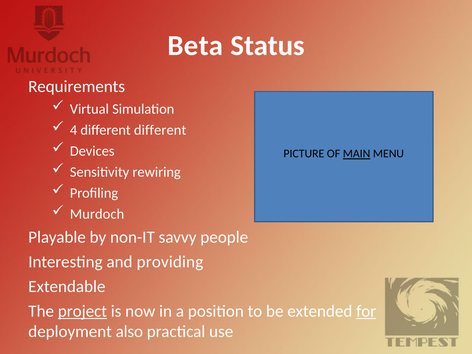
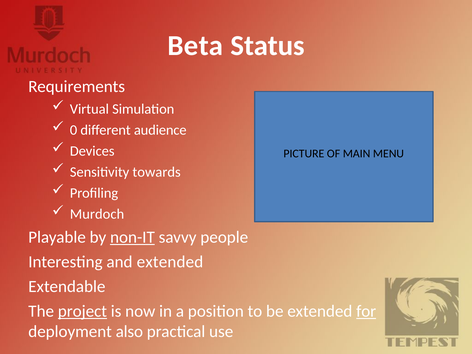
4: 4 -> 0
different different: different -> audience
MAIN underline: present -> none
rewiring: rewiring -> towards
non-IT underline: none -> present
and providing: providing -> extended
